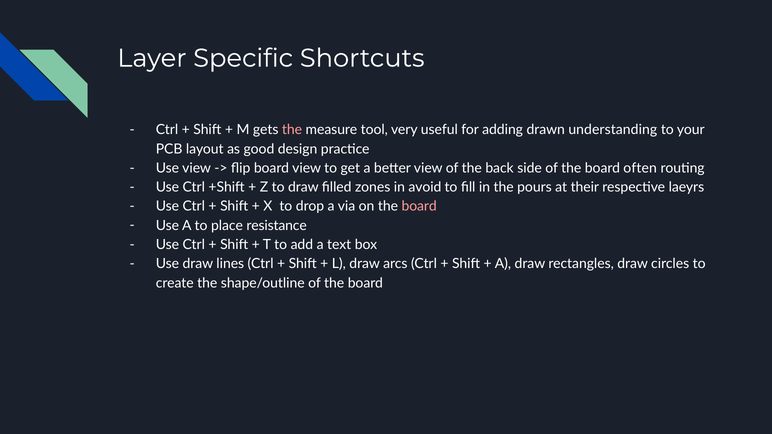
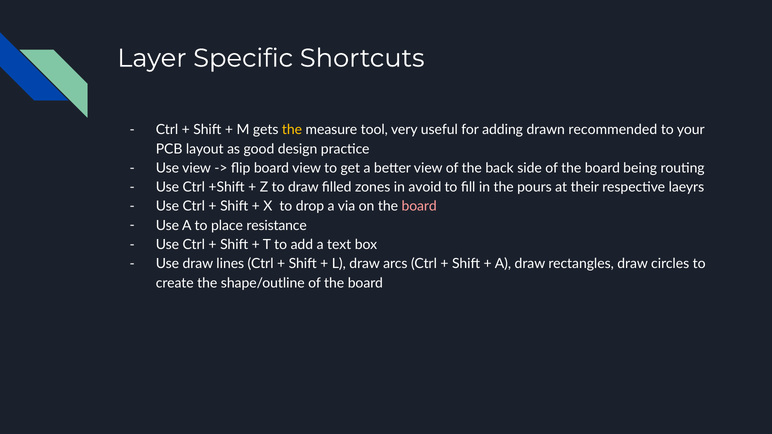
the at (292, 130) colour: pink -> yellow
understanding: understanding -> recommended
often: often -> being
